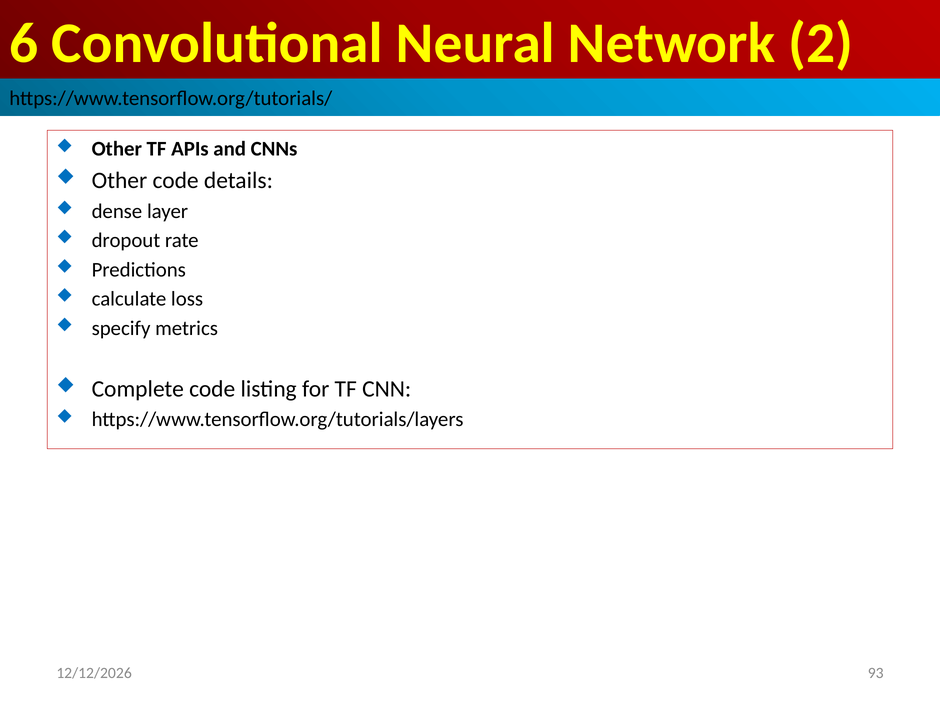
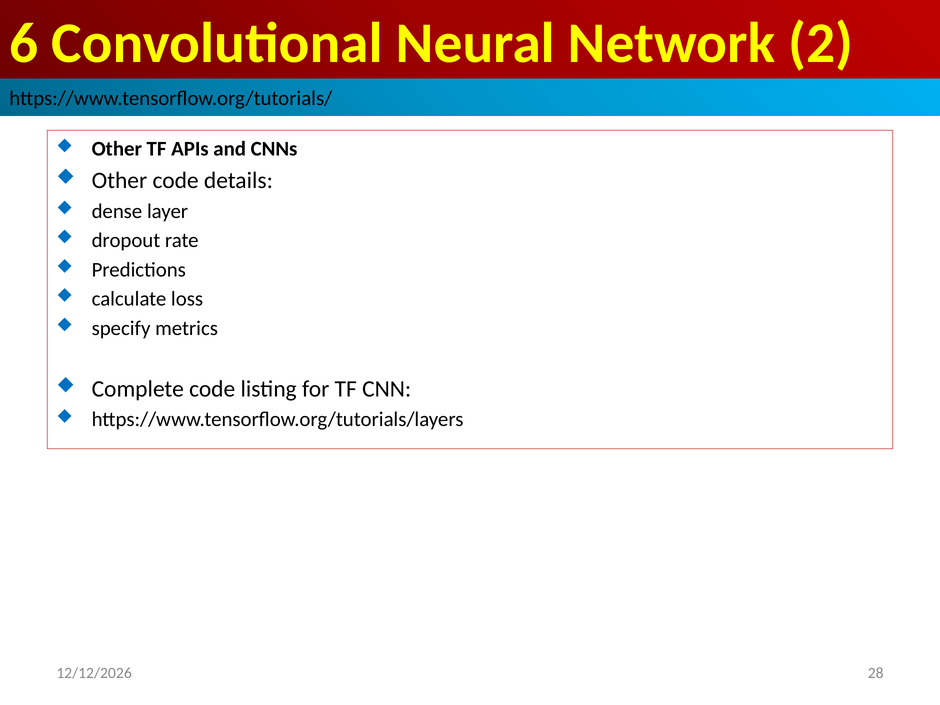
93: 93 -> 28
